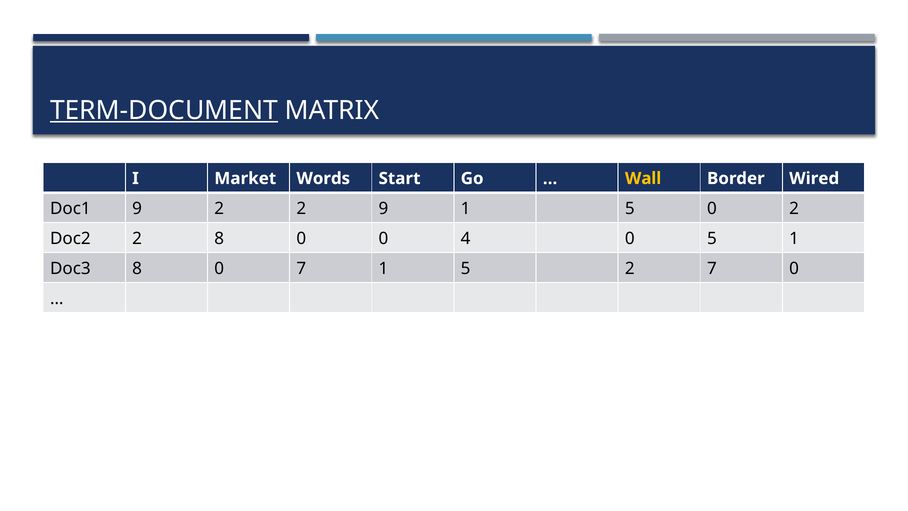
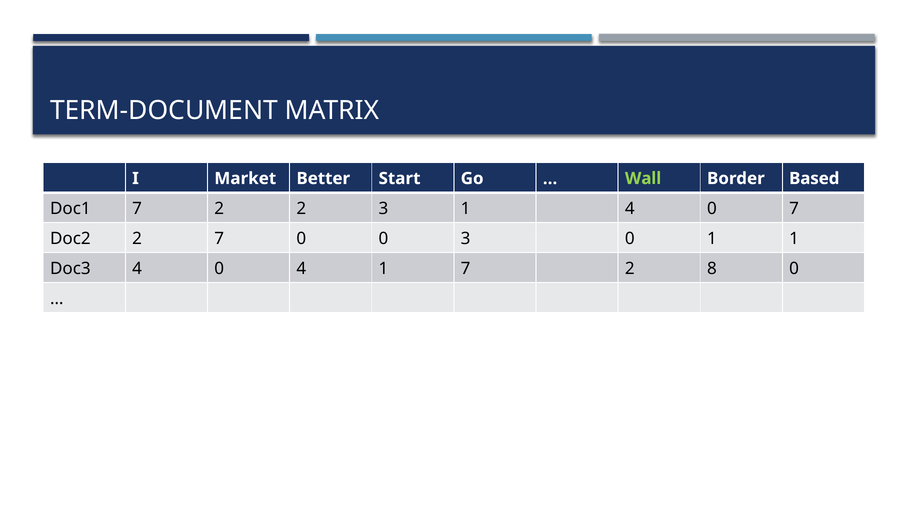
TERM-DOCUMENT underline: present -> none
Words: Words -> Better
Wall colour: yellow -> light green
Wired: Wired -> Based
Doc1 9: 9 -> 7
2 9: 9 -> 3
5 at (630, 208): 5 -> 4
0 2: 2 -> 7
2 8: 8 -> 7
0 4: 4 -> 3
0 5: 5 -> 1
Doc3 8: 8 -> 4
0 7: 7 -> 4
5 at (466, 268): 5 -> 7
2 7: 7 -> 8
